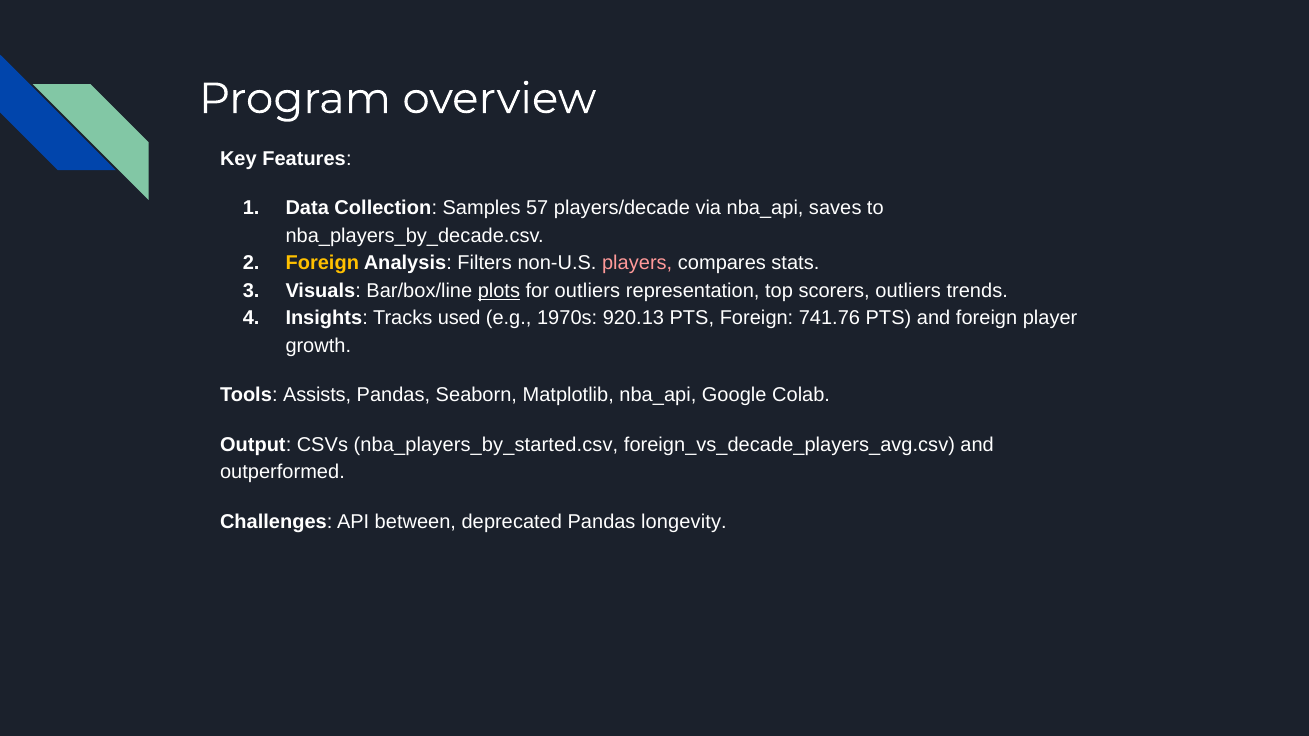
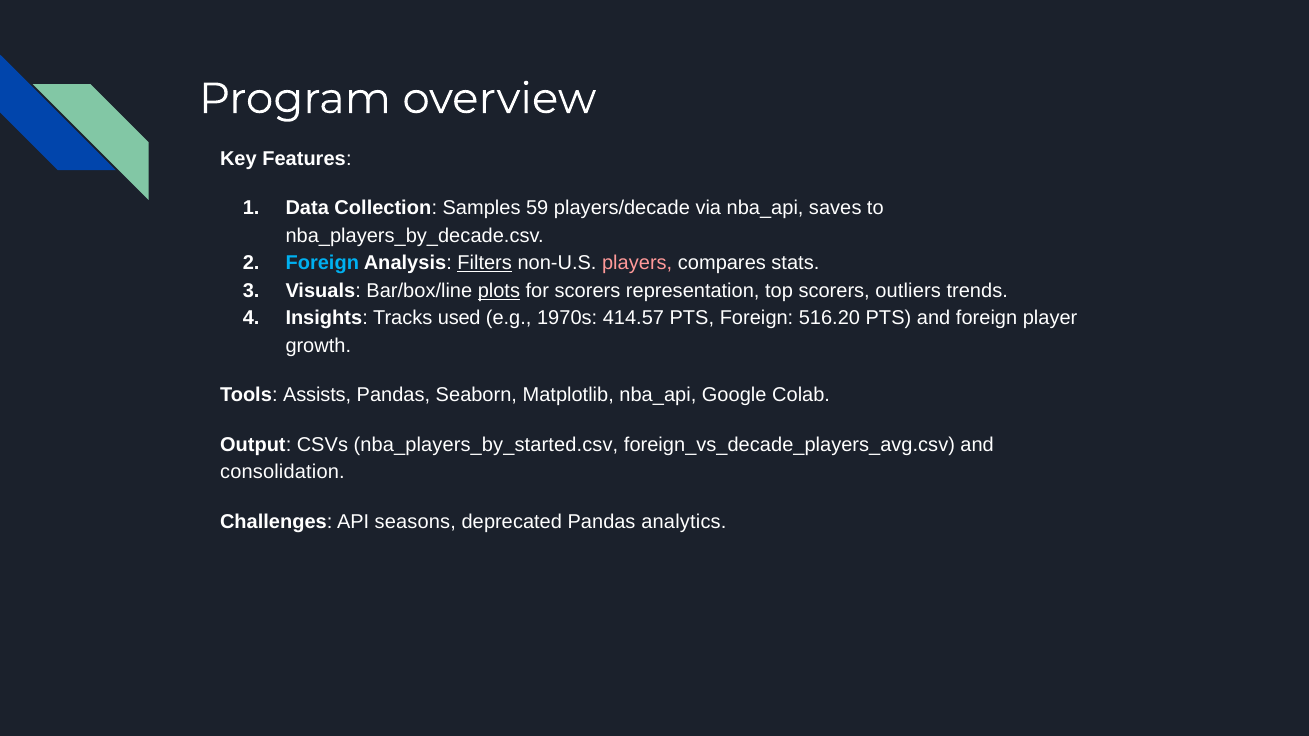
57: 57 -> 59
Foreign at (322, 263) colour: yellow -> light blue
Filters underline: none -> present
for outliers: outliers -> scorers
920.13: 920.13 -> 414.57
741.76: 741.76 -> 516.20
outperformed: outperformed -> consolidation
between: between -> seasons
longevity: longevity -> analytics
